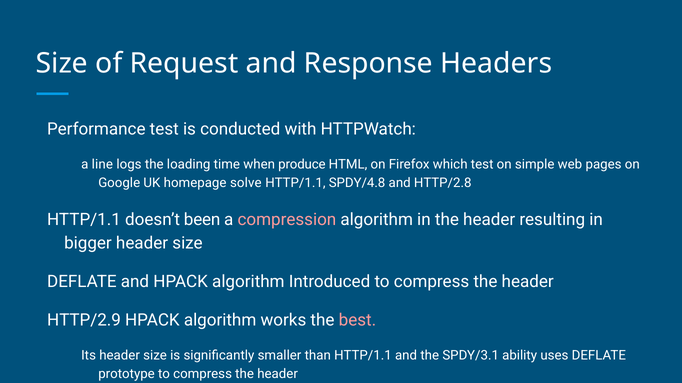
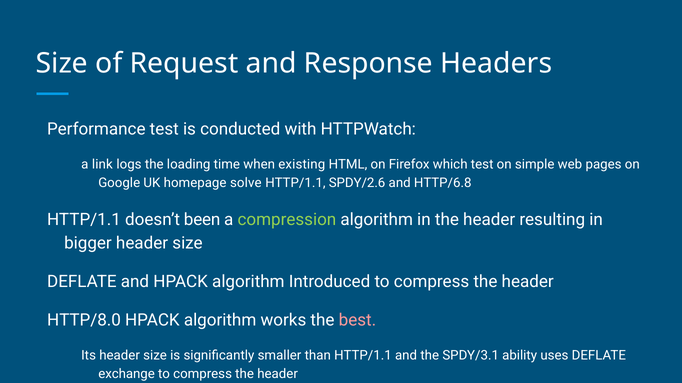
line: line -> link
produce: produce -> existing
SPDY/4.8: SPDY/4.8 -> SPDY/2.6
HTTP/2.8: HTTP/2.8 -> HTTP/6.8
compression colour: pink -> light green
HTTP/2.9: HTTP/2.9 -> HTTP/8.0
prototype: prototype -> exchange
